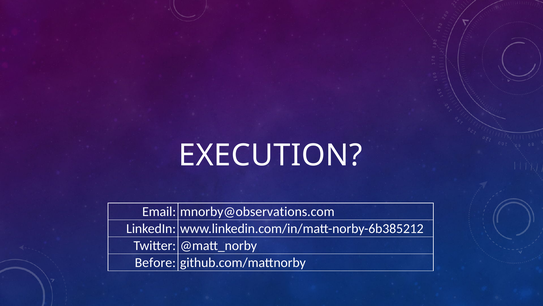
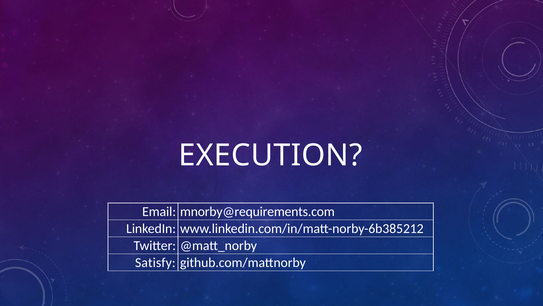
mnorby@observations.com: mnorby@observations.com -> mnorby@requirements.com
Before: Before -> Satisfy
